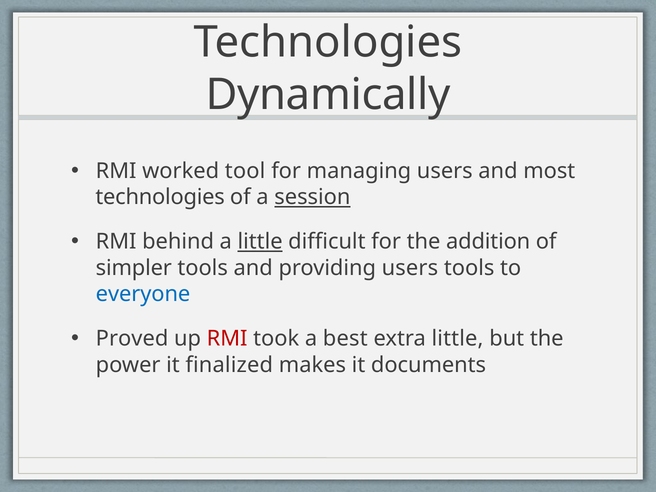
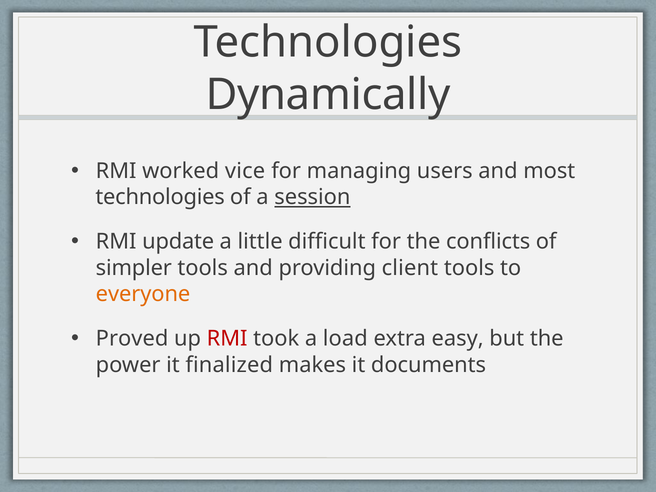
tool: tool -> vice
behind: behind -> update
little at (260, 242) underline: present -> none
addition: addition -> conflicts
providing users: users -> client
everyone colour: blue -> orange
best: best -> load
extra little: little -> easy
